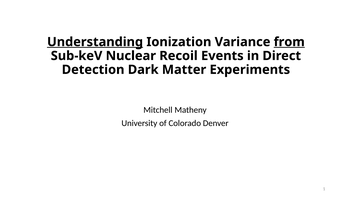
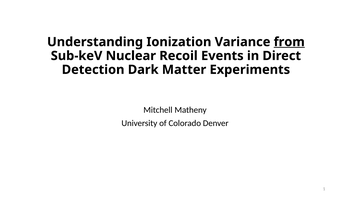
Understanding underline: present -> none
